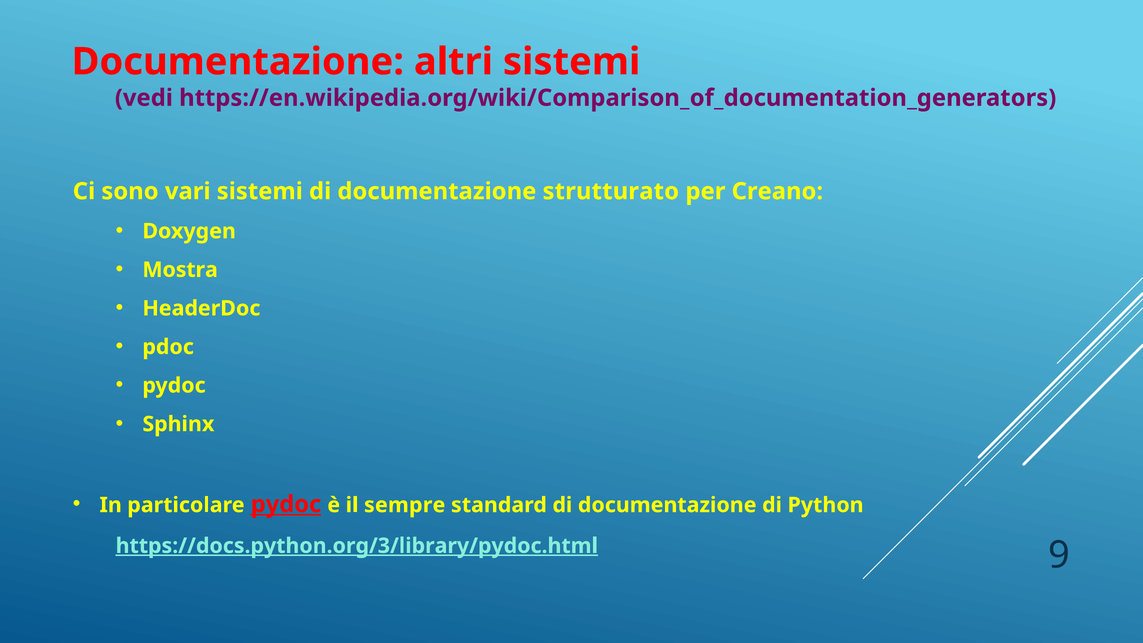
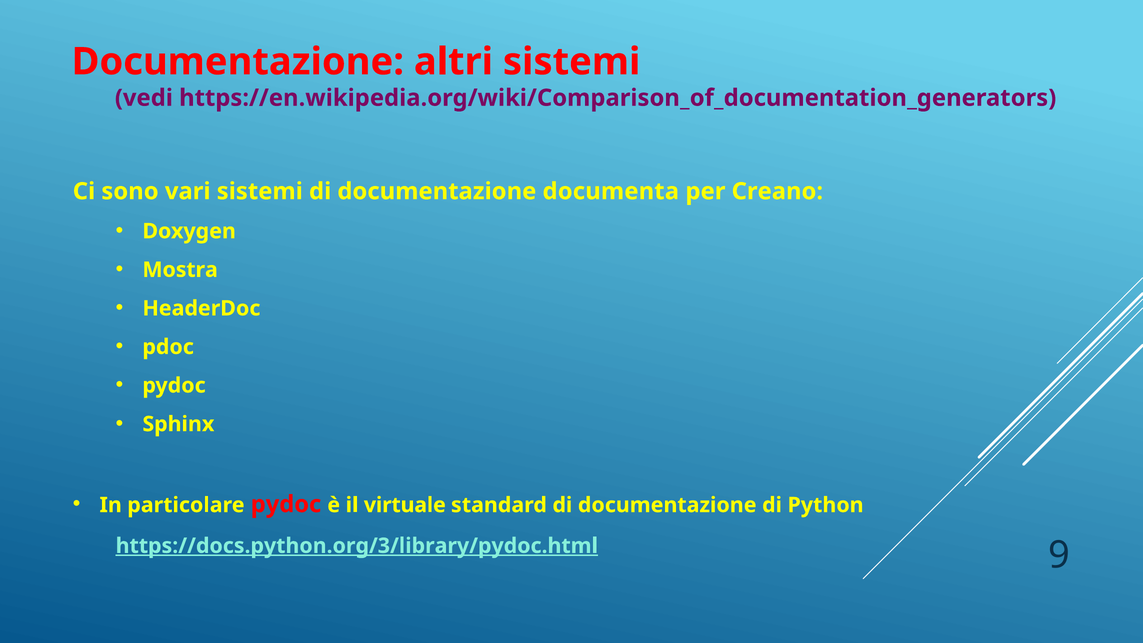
strutturato: strutturato -> documenta
pydoc at (286, 504) underline: present -> none
sempre: sempre -> virtuale
